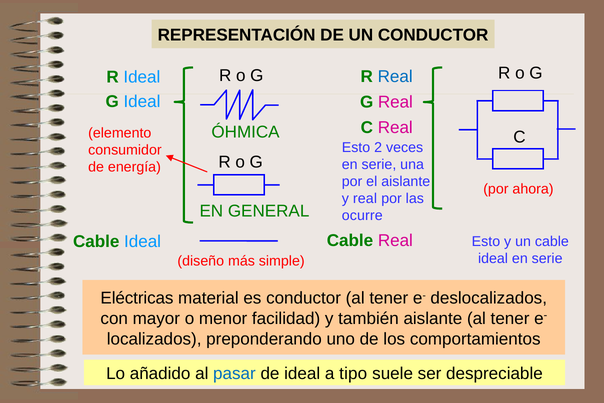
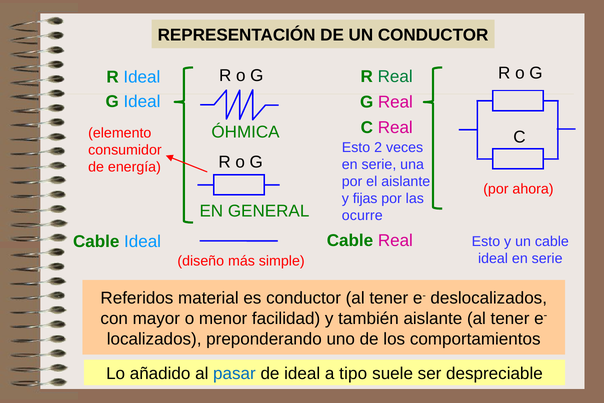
Real at (395, 77) colour: blue -> green
y real: real -> fijas
Eléctricas: Eléctricas -> Referidos
